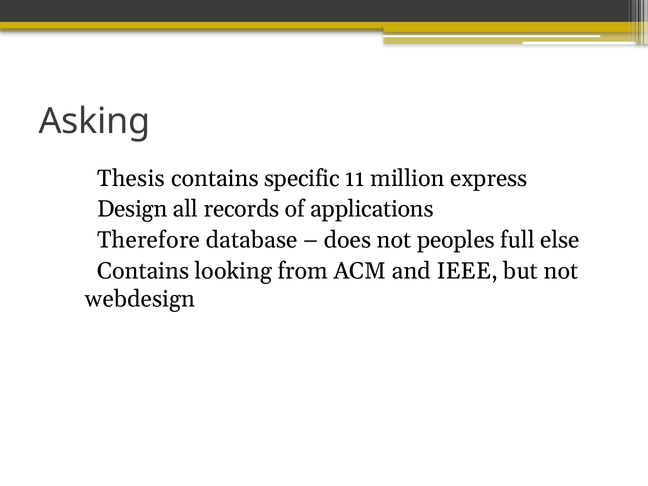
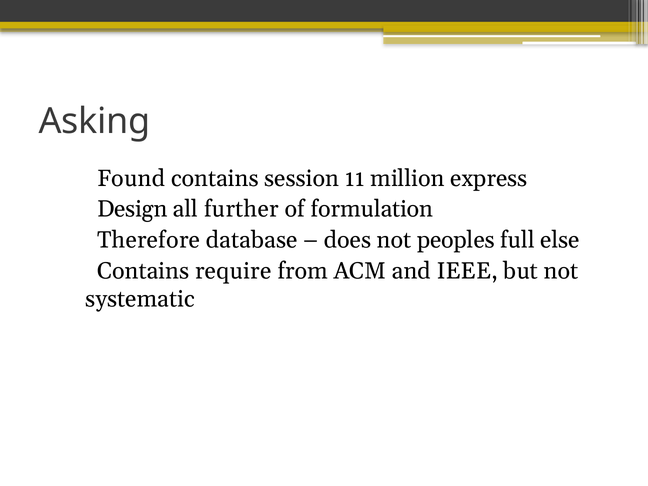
Thesis: Thesis -> Found
specific: specific -> session
records: records -> further
applications: applications -> formulation
looking: looking -> require
webdesign: webdesign -> systematic
